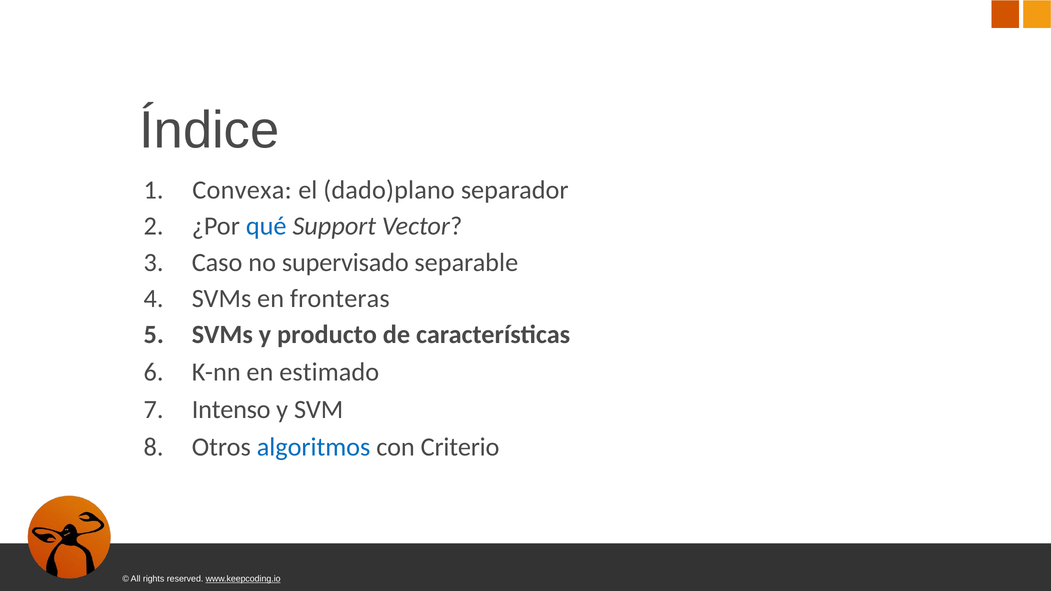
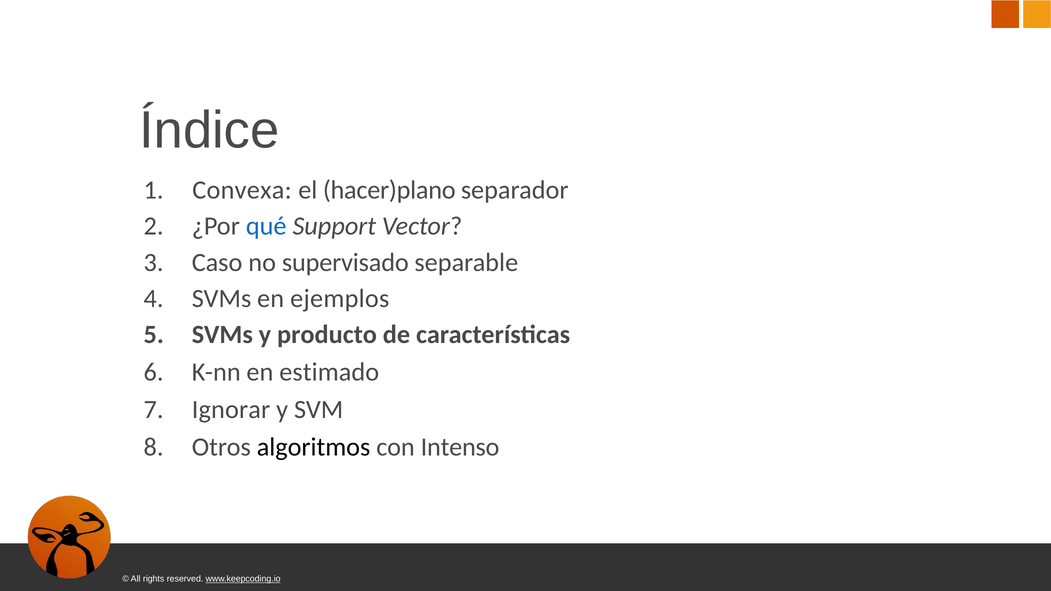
dado)plano: dado)plano -> hacer)plano
fronteras: fronteras -> ejemplos
Intenso: Intenso -> Ignorar
algoritmos colour: blue -> black
Criterio: Criterio -> Intenso
